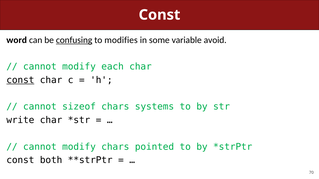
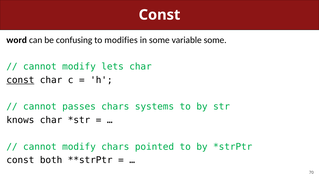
confusing underline: present -> none
variable avoid: avoid -> some
each: each -> lets
sizeof: sizeof -> passes
write: write -> knows
